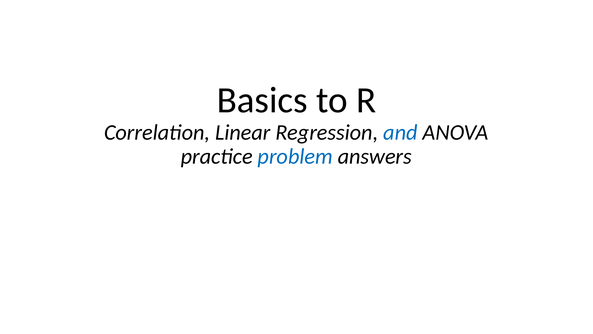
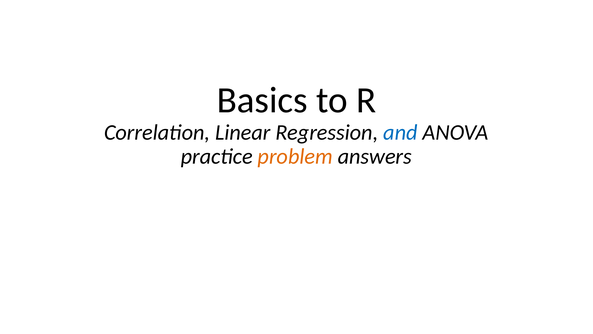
problem colour: blue -> orange
